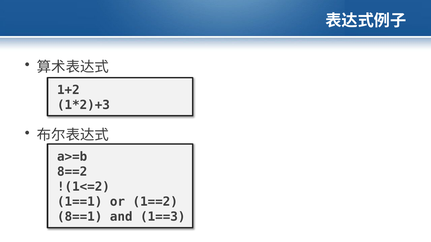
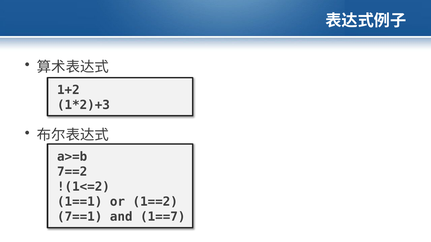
8==2: 8==2 -> 7==2
8==1: 8==1 -> 7==1
1==3: 1==3 -> 1==7
